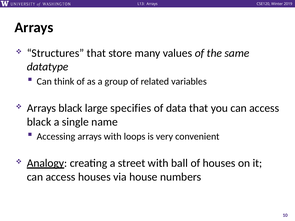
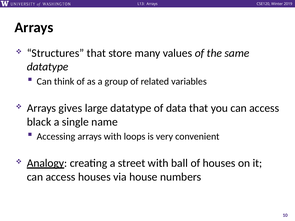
Arrays black: black -> gives
large specifies: specifies -> datatype
